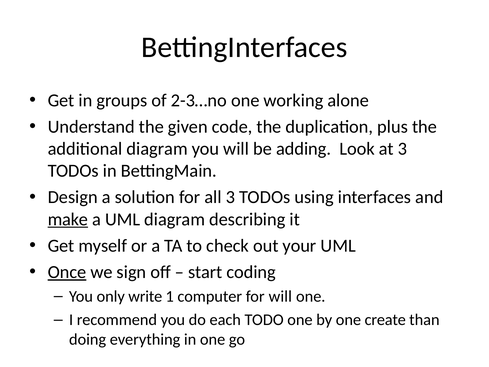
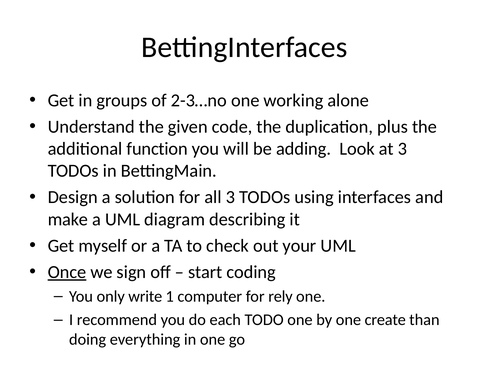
additional diagram: diagram -> function
make underline: present -> none
for will: will -> rely
